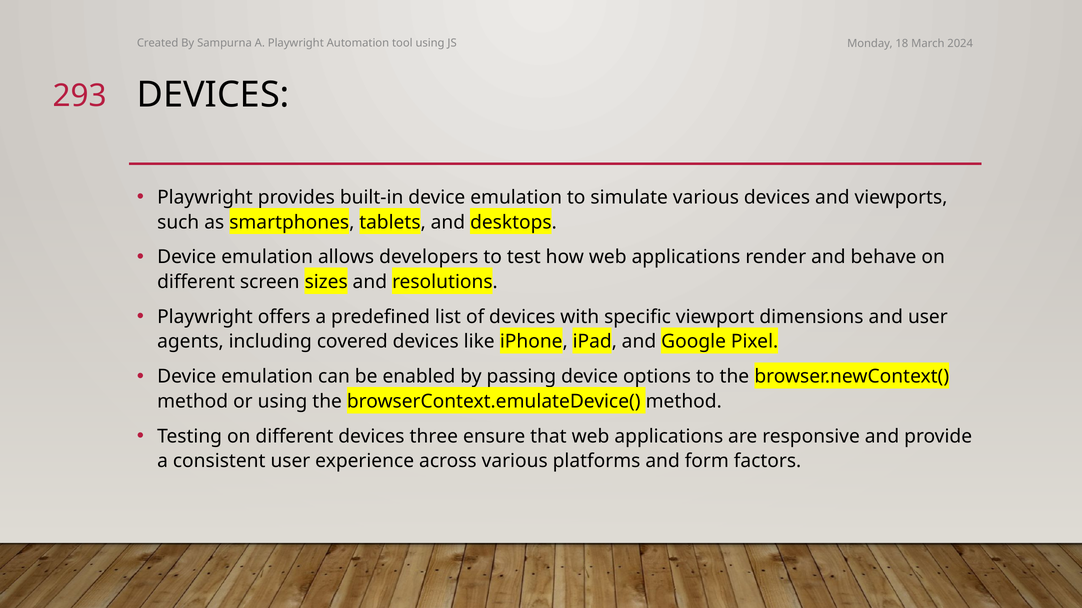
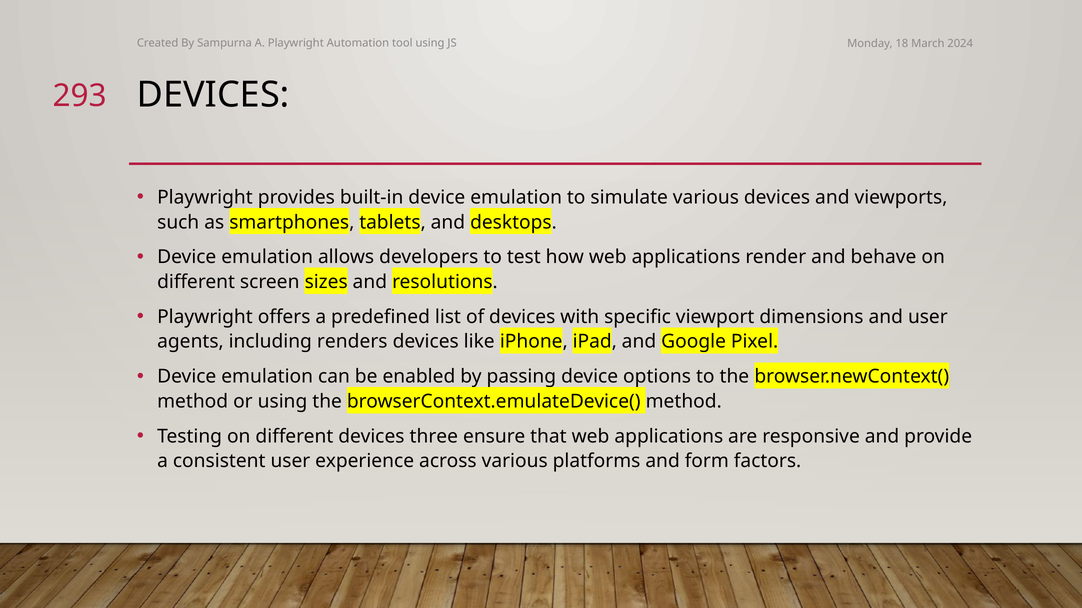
covered: covered -> renders
